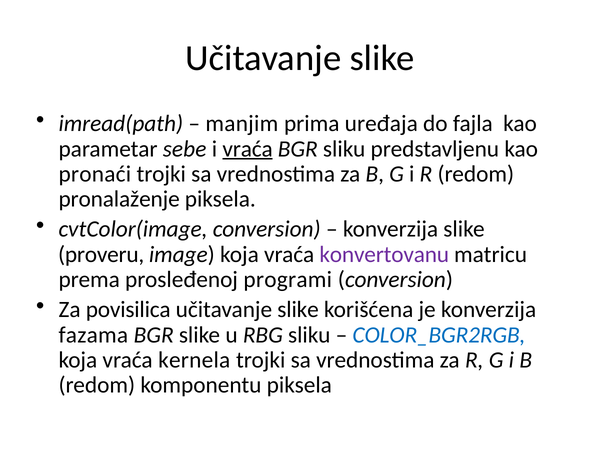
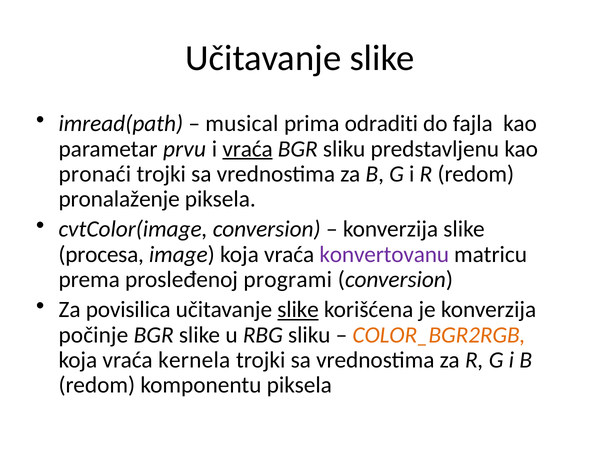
manjim: manjim -> musical
uređaja: uređaja -> odraditi
sebe: sebe -> prvu
proveru: proveru -> procesa
slike at (298, 310) underline: none -> present
fazama: fazama -> počinje
COLOR_BGR2RGB colour: blue -> orange
